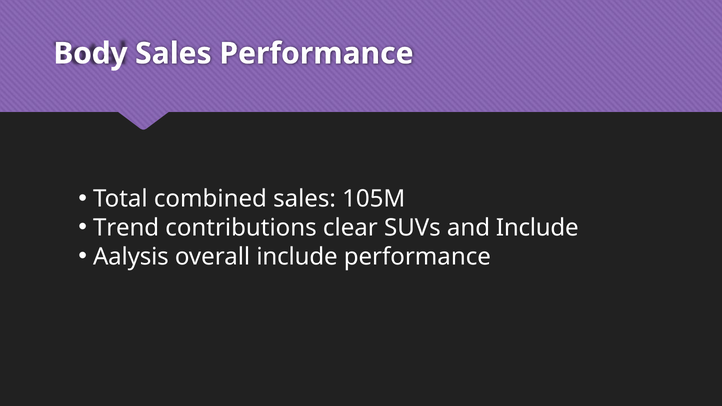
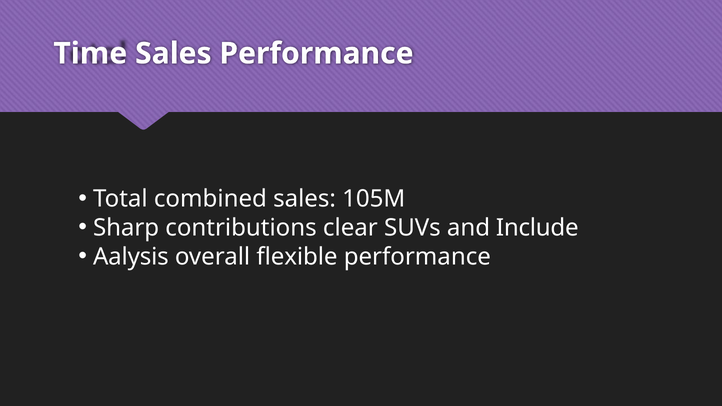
Body: Body -> Time
Trend: Trend -> Sharp
overall include: include -> flexible
